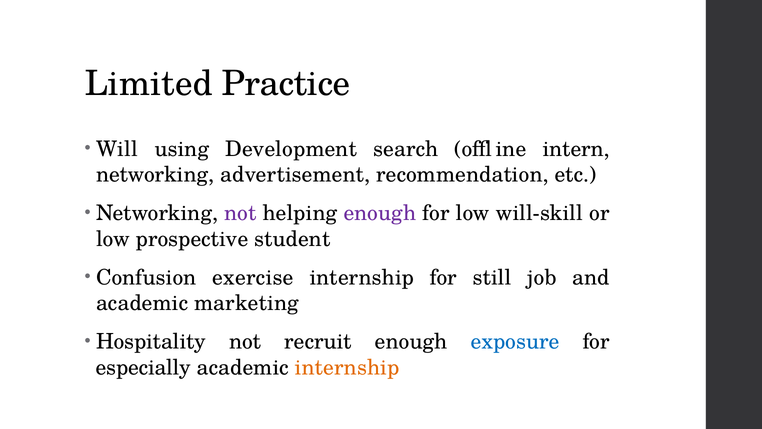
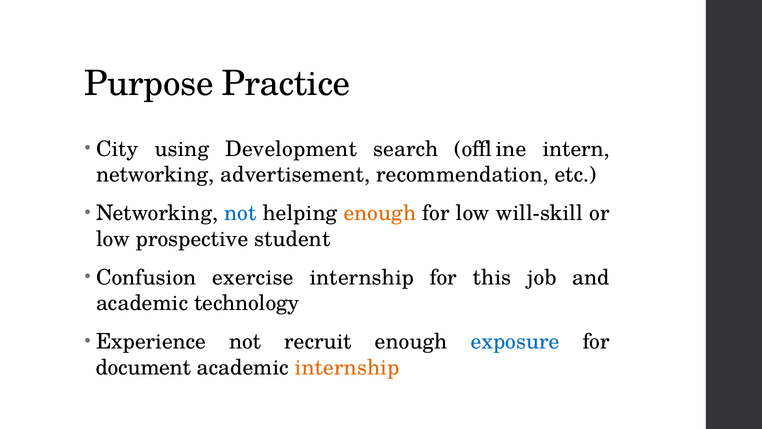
Limited: Limited -> Purpose
Will: Will -> City
not at (240, 213) colour: purple -> blue
enough at (380, 213) colour: purple -> orange
still: still -> this
marketing: marketing -> technology
Hospitality: Hospitality -> Experience
especially: especially -> document
